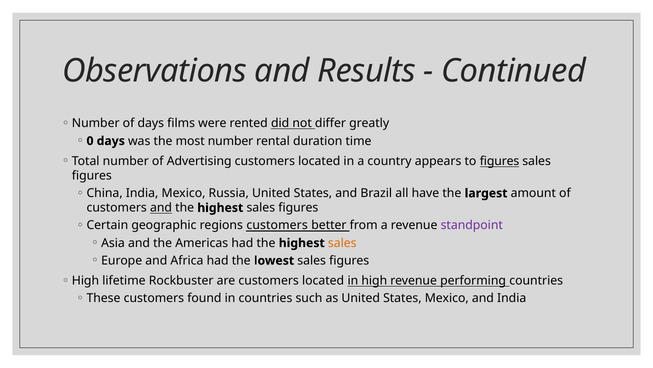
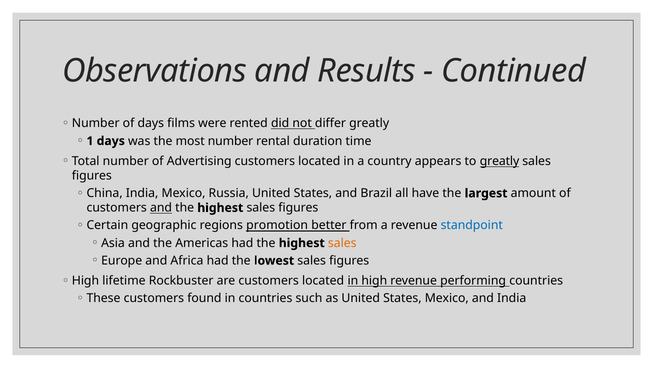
0: 0 -> 1
to figures: figures -> greatly
regions customers: customers -> promotion
standpoint colour: purple -> blue
